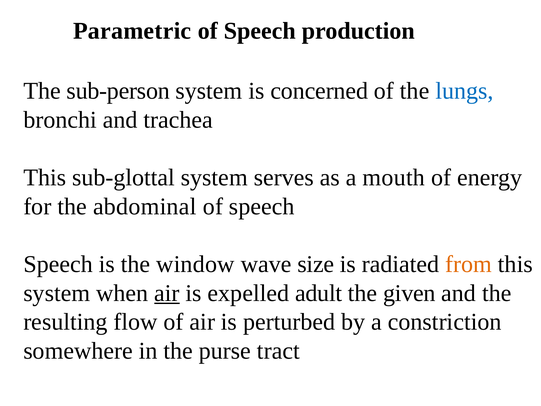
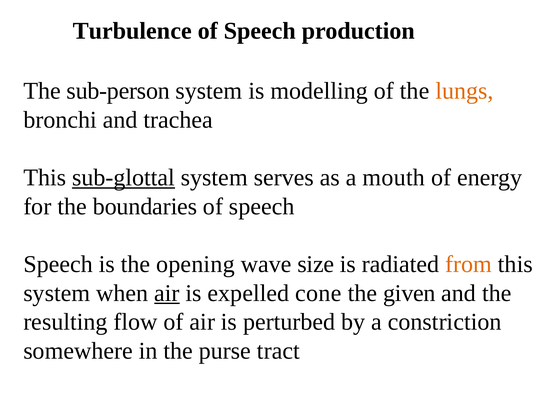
Parametric: Parametric -> Turbulence
concerned: concerned -> modelling
lungs colour: blue -> orange
sub-glottal underline: none -> present
abdominal: abdominal -> boundaries
window: window -> opening
adult: adult -> cone
